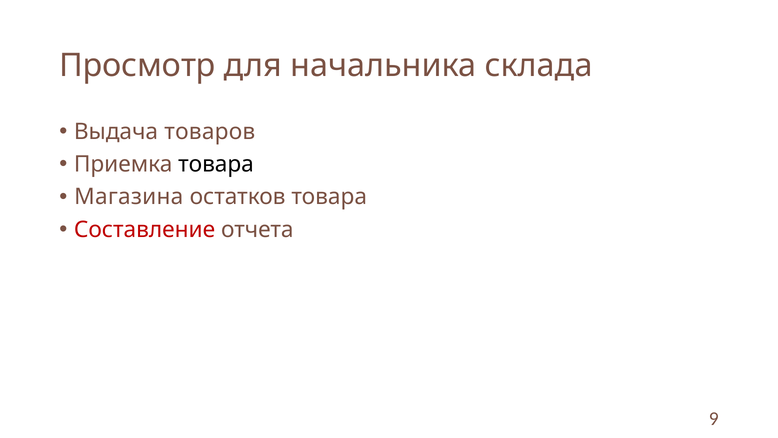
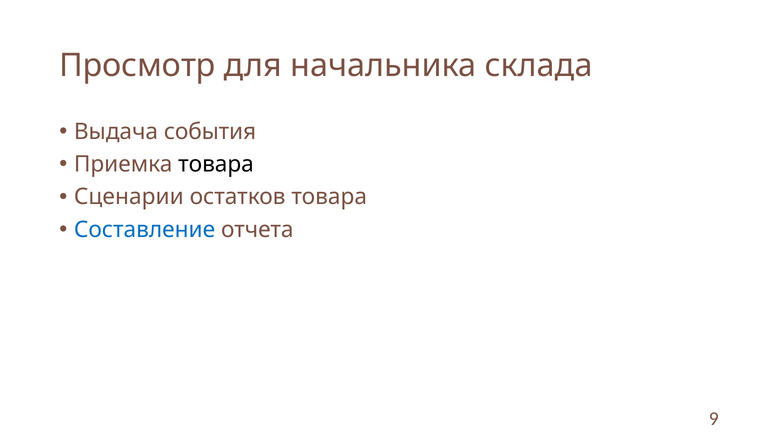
товаров: товаров -> события
Магазина: Магазина -> Сценарии
Составление colour: red -> blue
